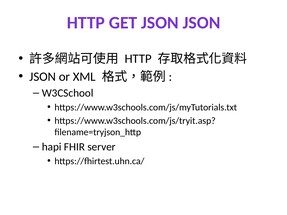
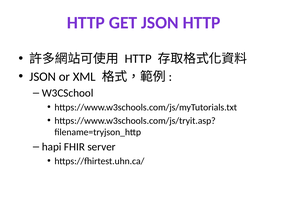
JSON JSON: JSON -> HTTP
